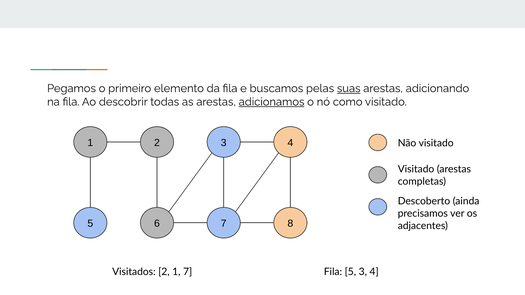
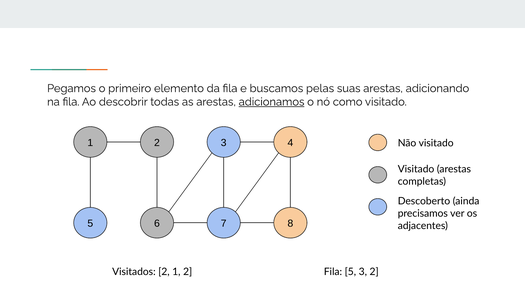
suas underline: present -> none
1 7: 7 -> 2
3 4: 4 -> 2
